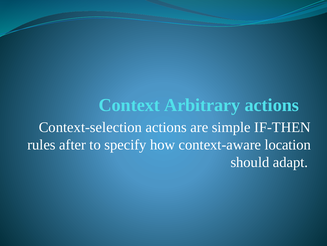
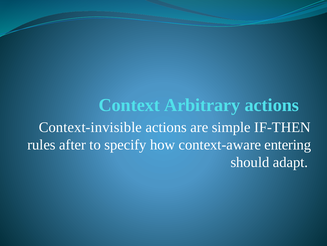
Context-selection: Context-selection -> Context-invisible
location: location -> entering
